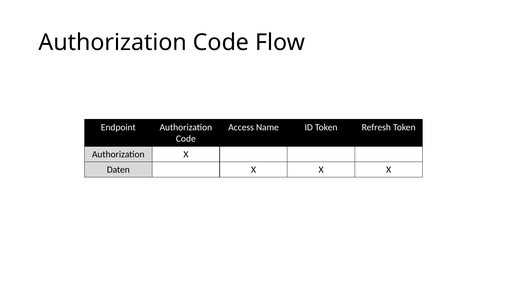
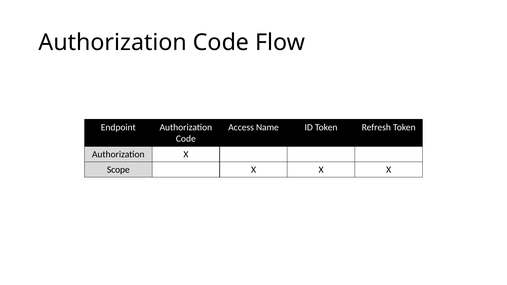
Daten: Daten -> Scope
